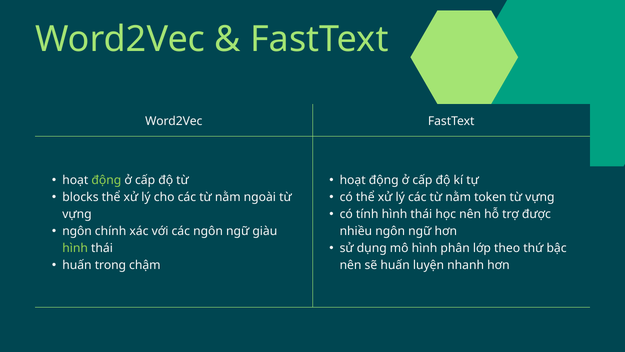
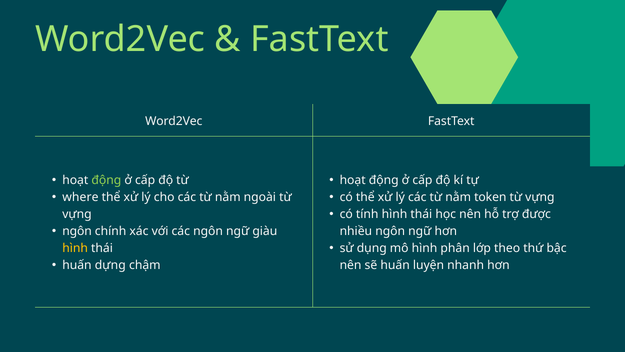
blocks: blocks -> where
hình at (75, 248) colour: light green -> yellow
trong: trong -> dựng
